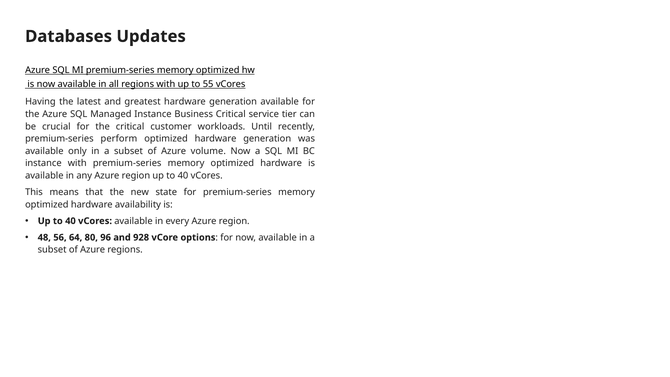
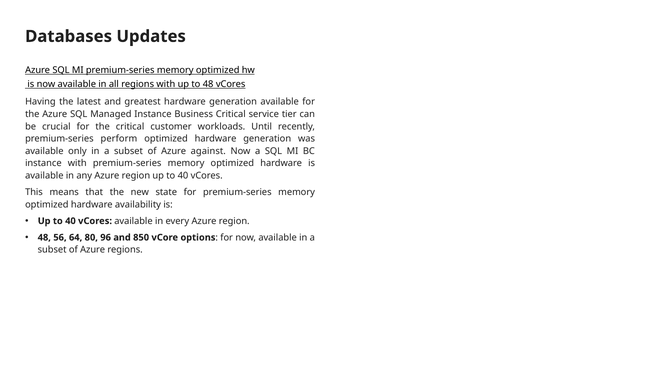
to 55: 55 -> 48
volume: volume -> against
928: 928 -> 850
